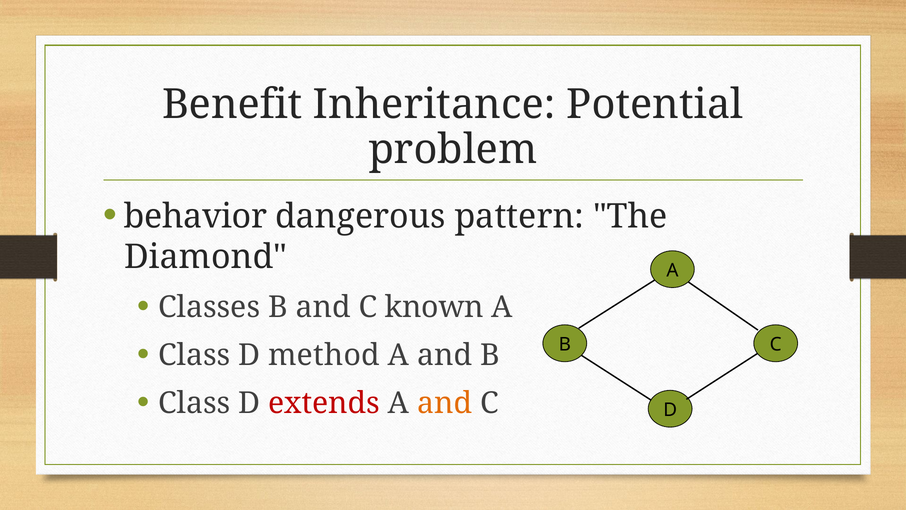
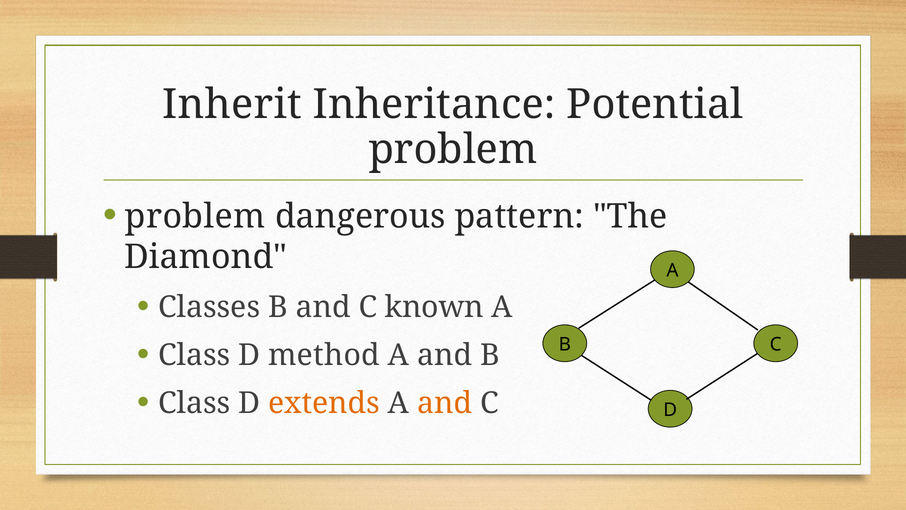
Benefit: Benefit -> Inherit
behavior at (195, 216): behavior -> problem
extends colour: red -> orange
